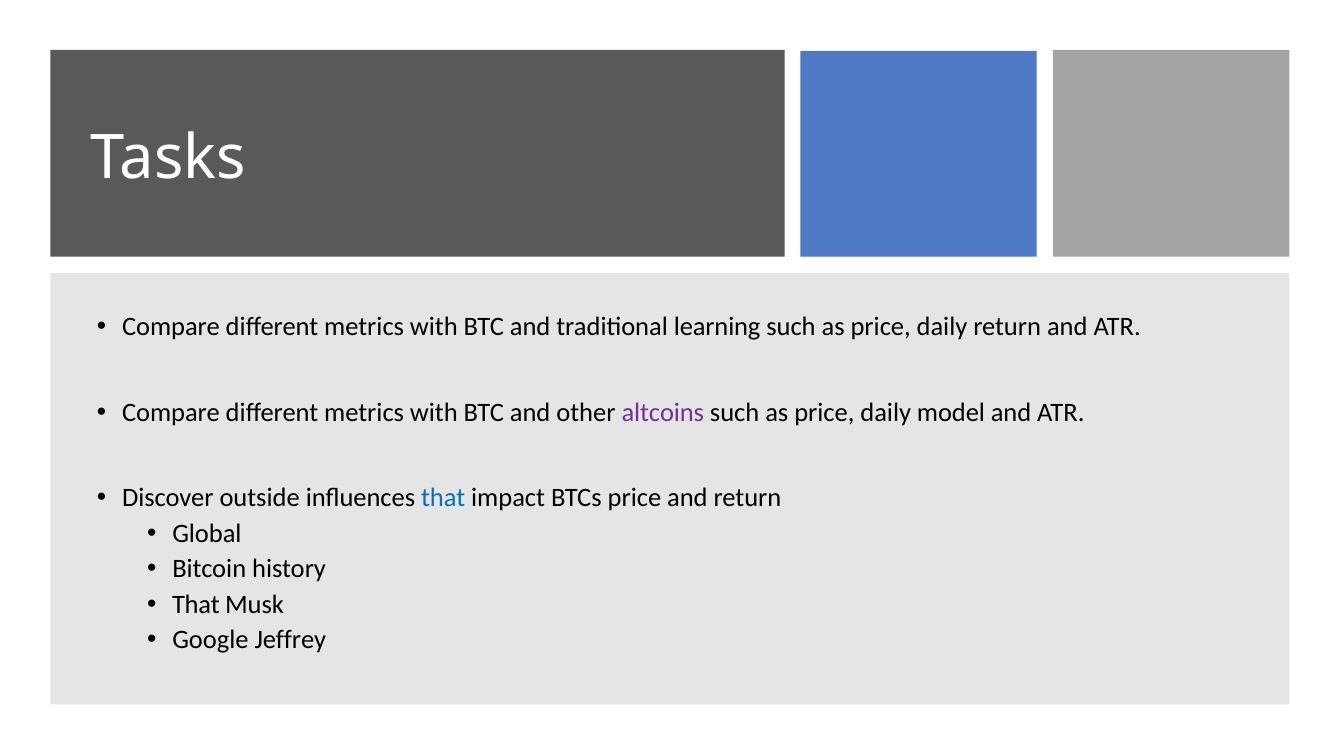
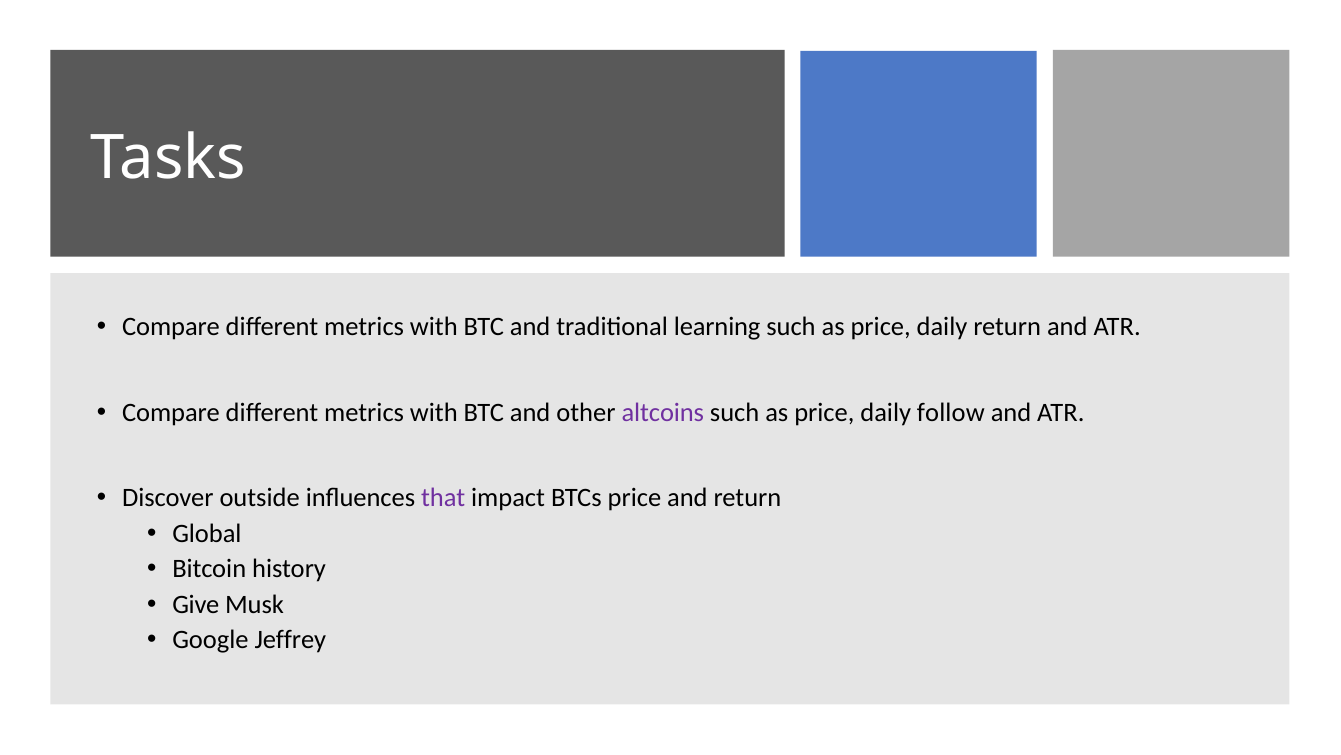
model: model -> follow
that at (443, 497) colour: blue -> purple
That at (196, 604): That -> Give
